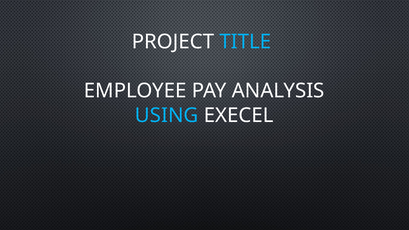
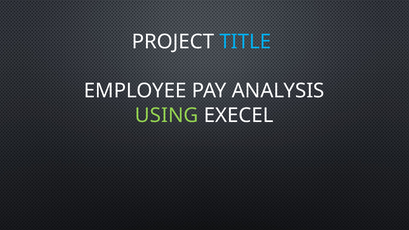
USING colour: light blue -> light green
